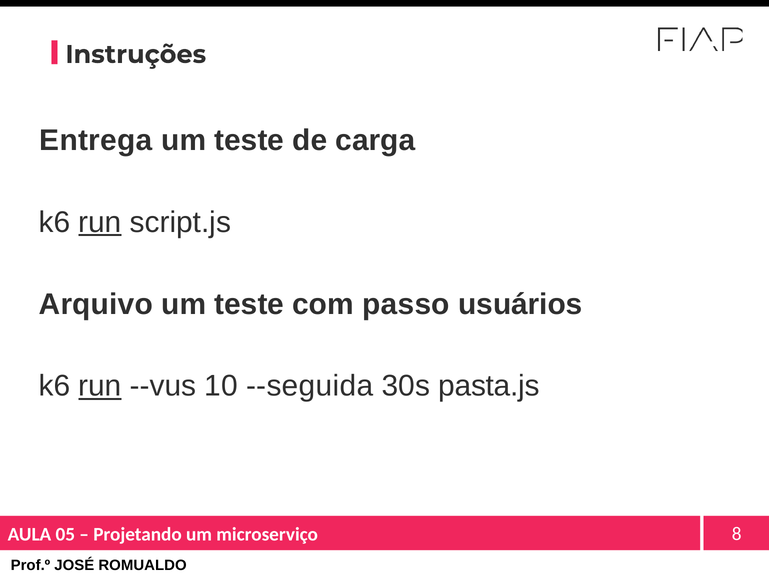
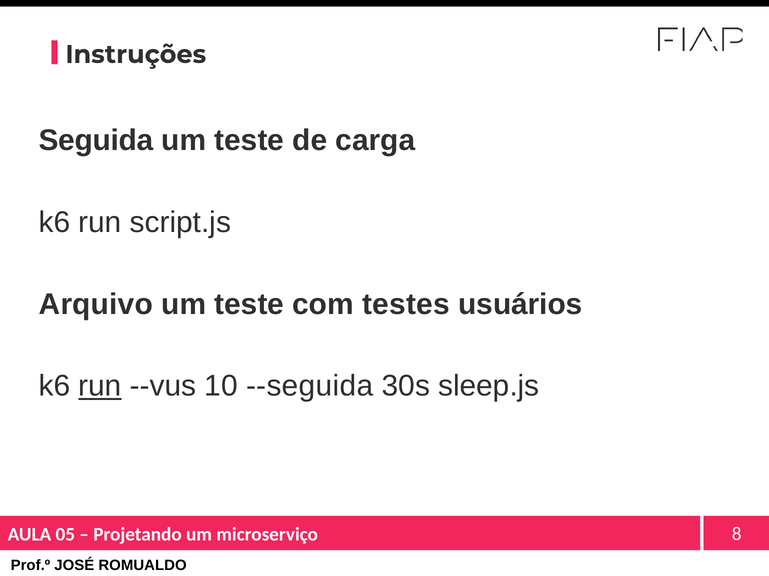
Entrega: Entrega -> Seguida
run at (100, 223) underline: present -> none
passo: passo -> testes
pasta.js: pasta.js -> sleep.js
